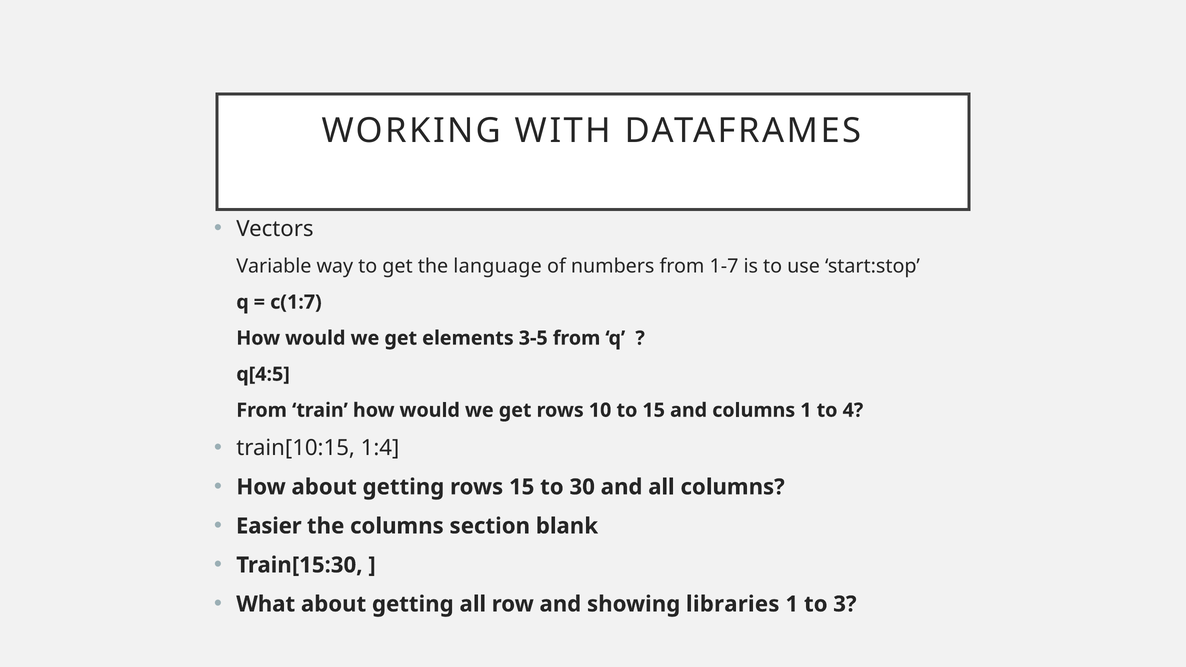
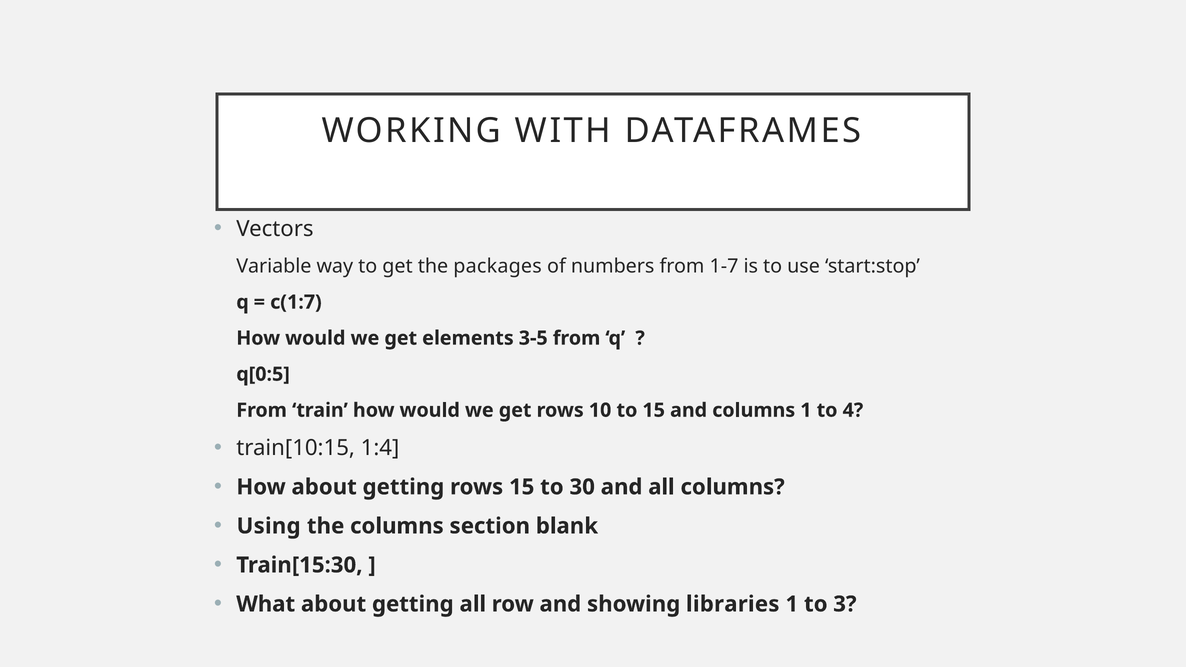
language: language -> packages
q[4:5: q[4:5 -> q[0:5
Easier: Easier -> Using
